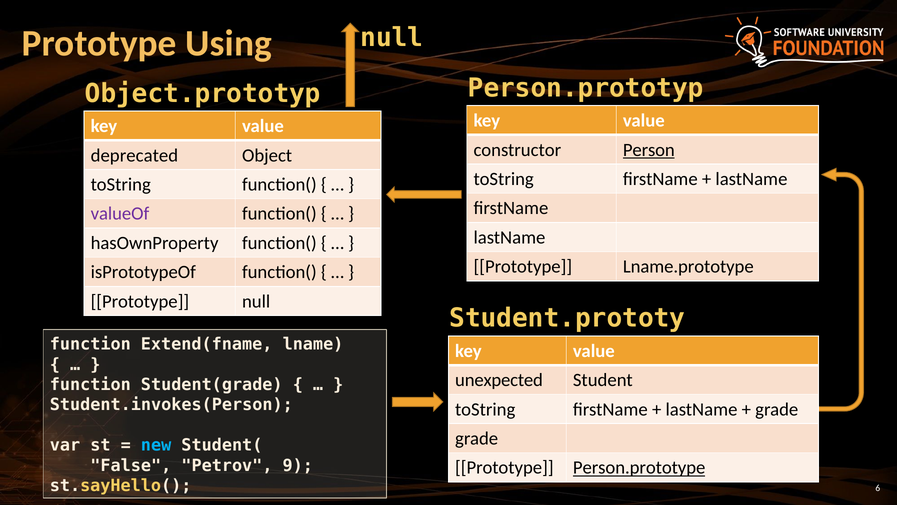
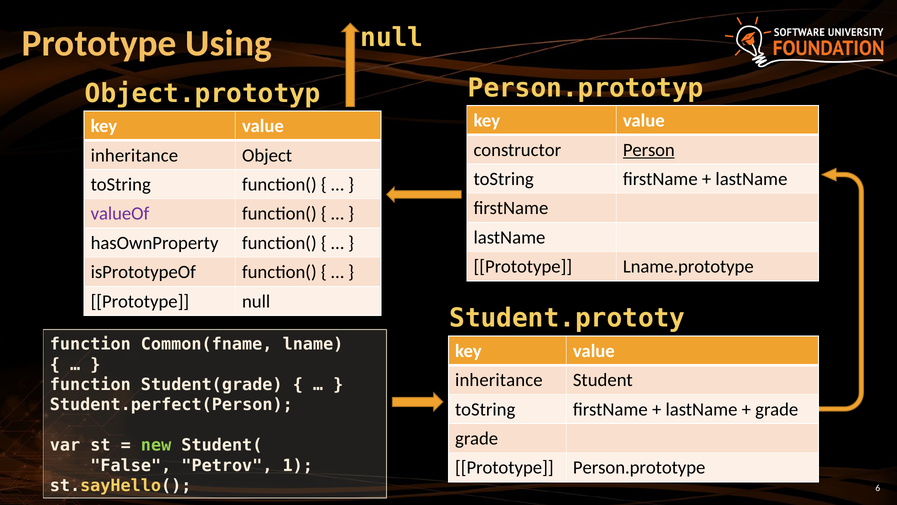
deprecated at (134, 155): deprecated -> inheritance
Extend(fname: Extend(fname -> Common(fname
unexpected at (499, 380): unexpected -> inheritance
Student.invokes(Person: Student.invokes(Person -> Student.perfect(Person
new colour: light blue -> light green
9: 9 -> 1
Person.prototype underline: present -> none
